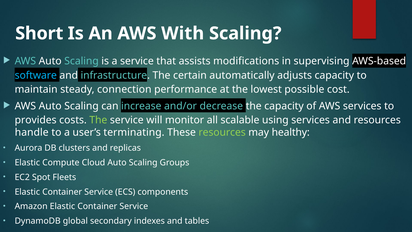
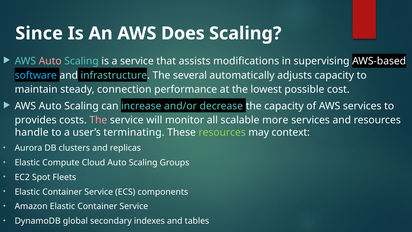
Short: Short -> Since
With: With -> Does
Auto at (50, 61) colour: white -> pink
certain: certain -> several
The at (98, 120) colour: light green -> pink
using: using -> more
healthy: healthy -> context
